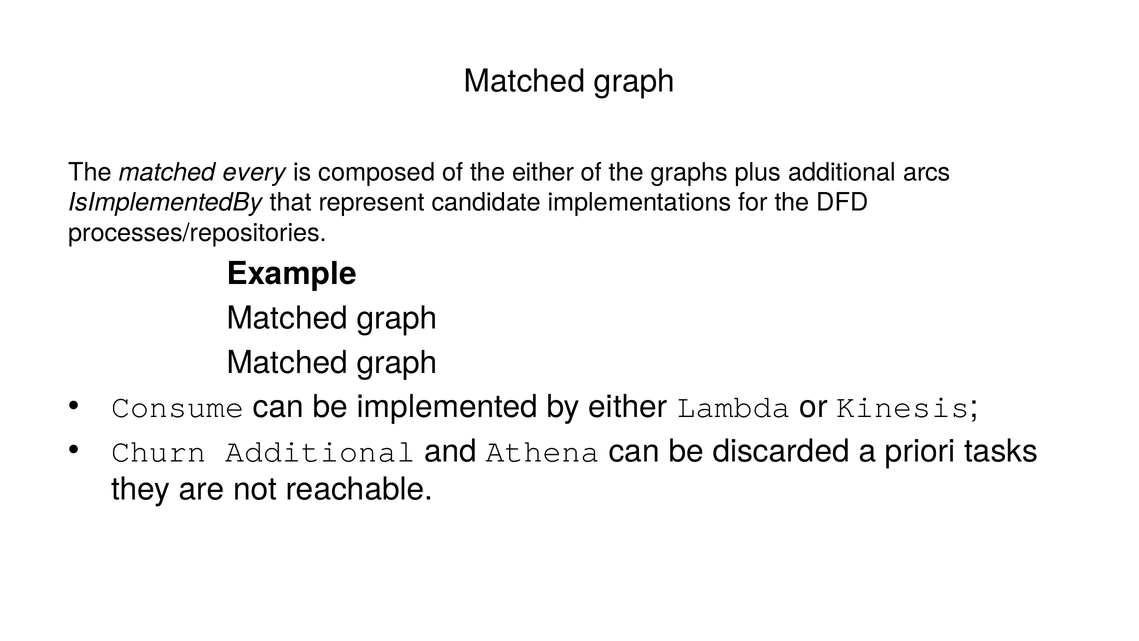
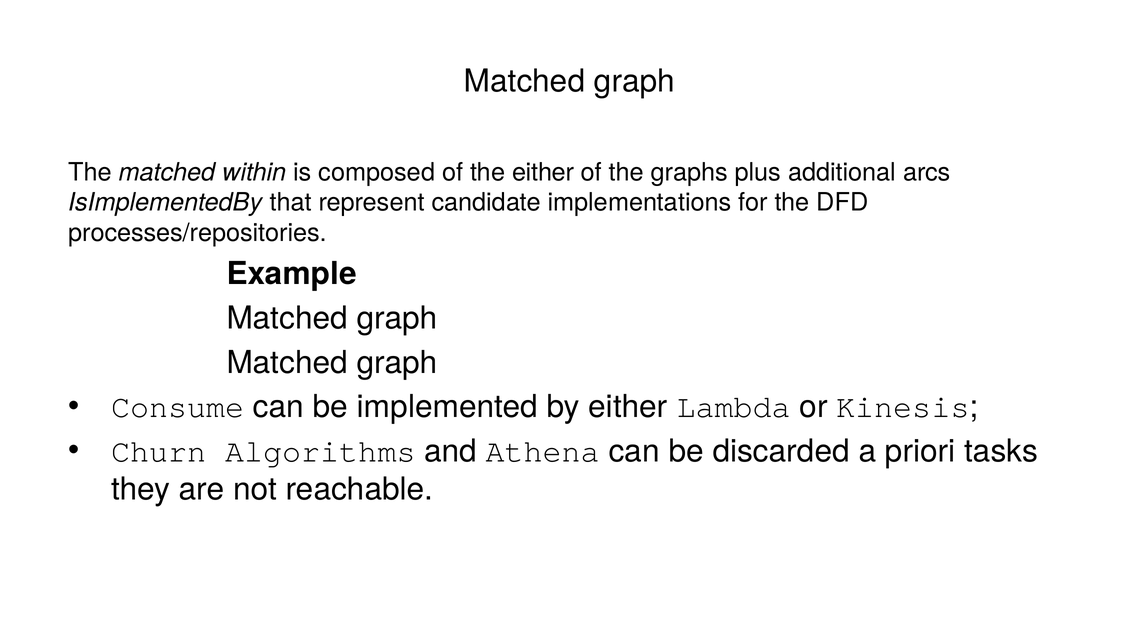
every: every -> within
Churn Additional: Additional -> Algorithms
